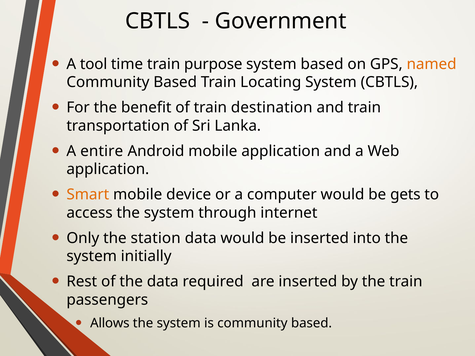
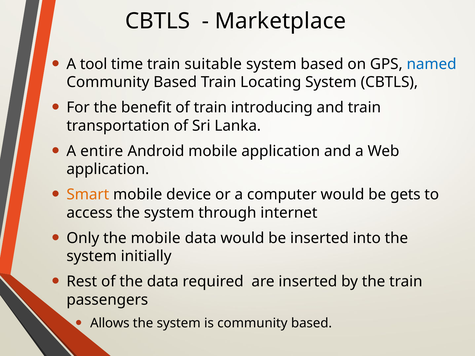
Government: Government -> Marketplace
purpose: purpose -> suitable
named colour: orange -> blue
destination: destination -> introducing
the station: station -> mobile
